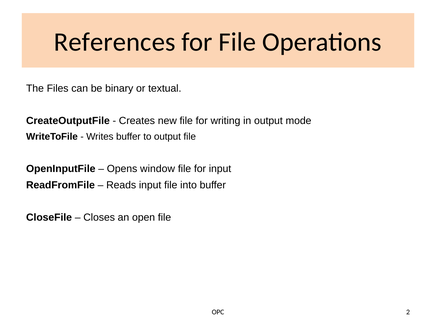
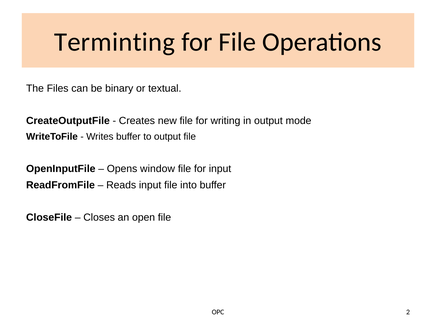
References: References -> Terminting
